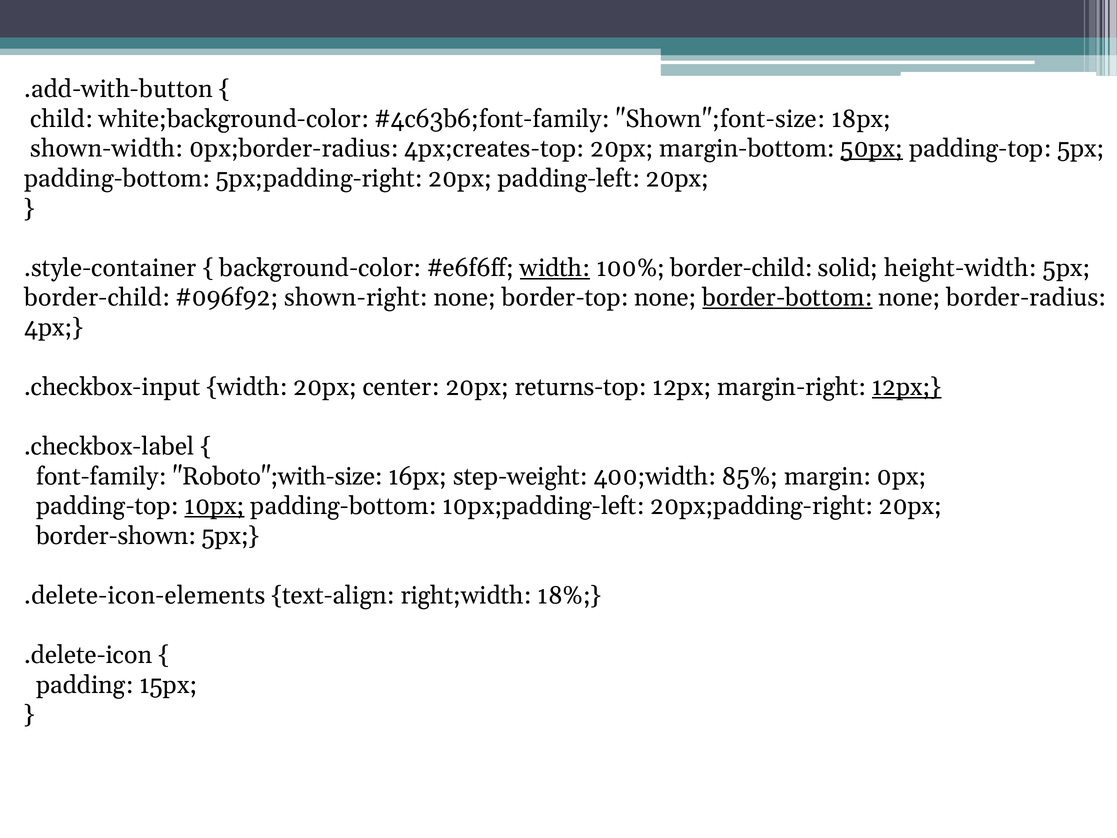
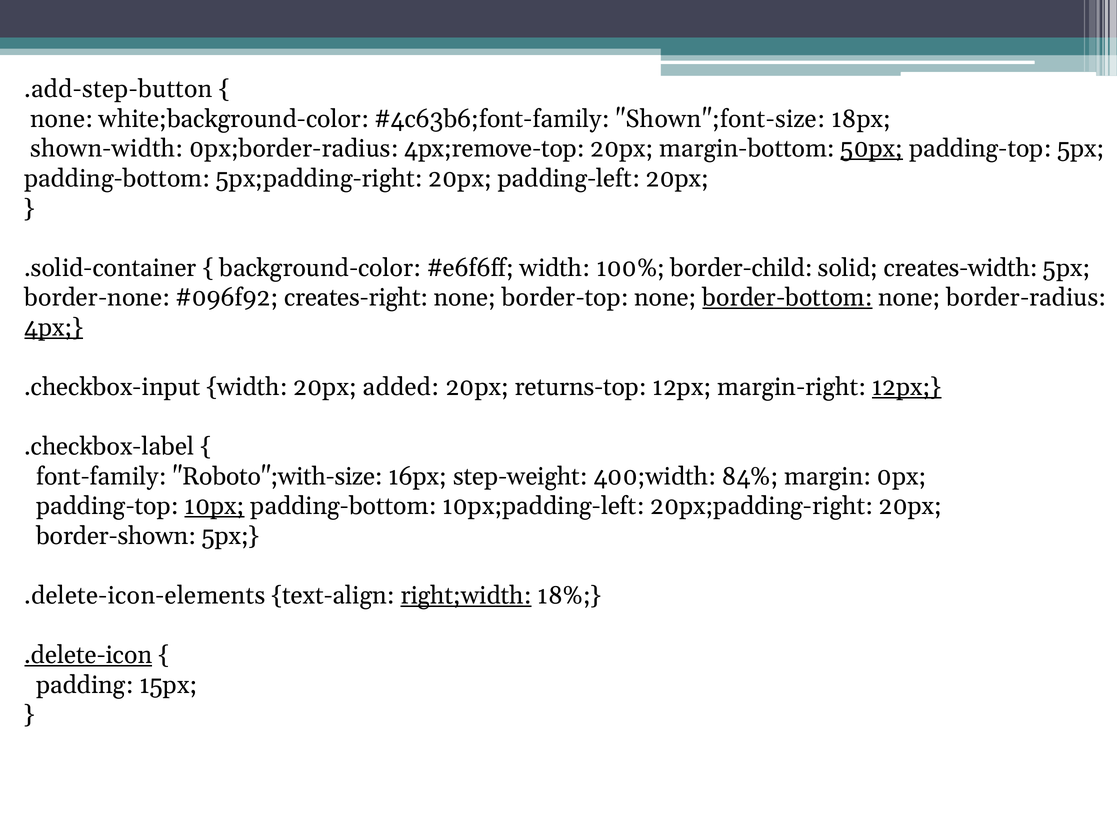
.add-with-button: .add-with-button -> .add-step-button
child at (62, 119): child -> none
4px;creates-top: 4px;creates-top -> 4px;remove-top
.style-container: .style-container -> .solid-container
width at (555, 268) underline: present -> none
height-width: height-width -> creates-width
border-child at (97, 298): border-child -> border-none
shown-right: shown-right -> creates-right
4px underline: none -> present
center: center -> added
85%: 85% -> 84%
right;width underline: none -> present
.delete-icon underline: none -> present
